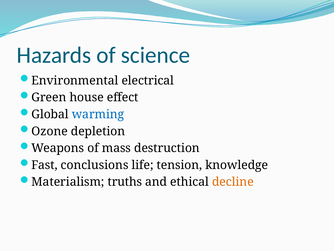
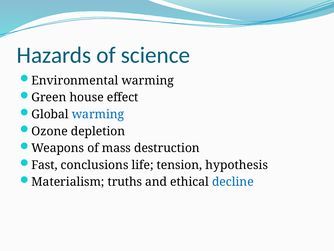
Environmental electrical: electrical -> warming
knowledge: knowledge -> hypothesis
decline colour: orange -> blue
